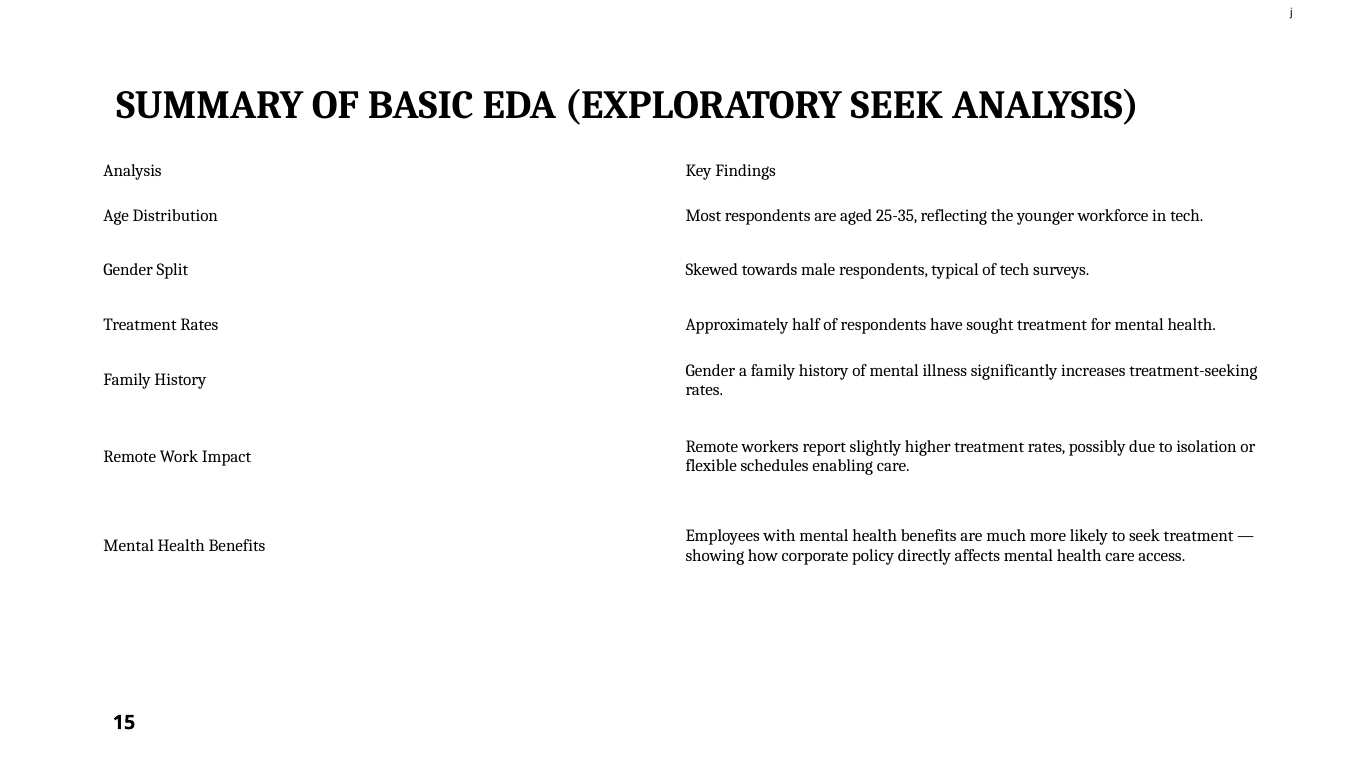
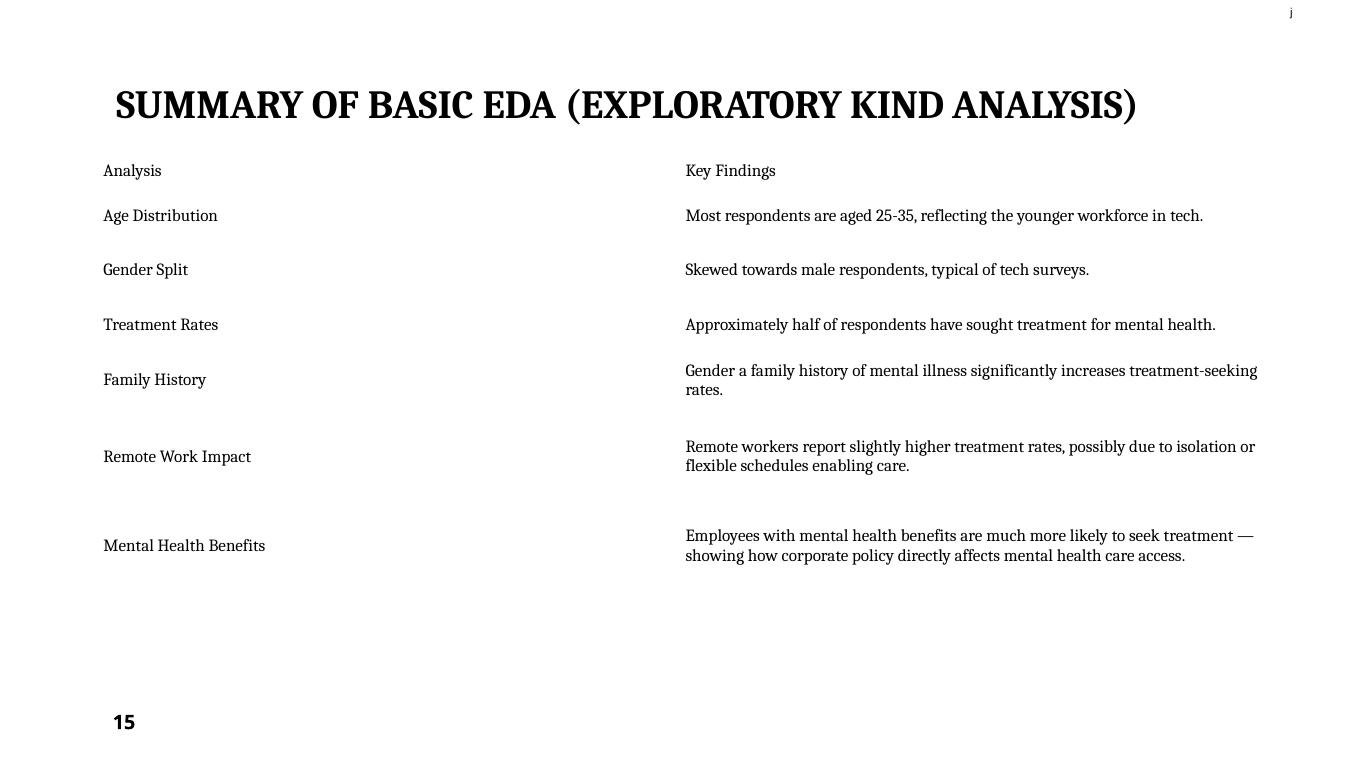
EXPLORATORY SEEK: SEEK -> KIND
